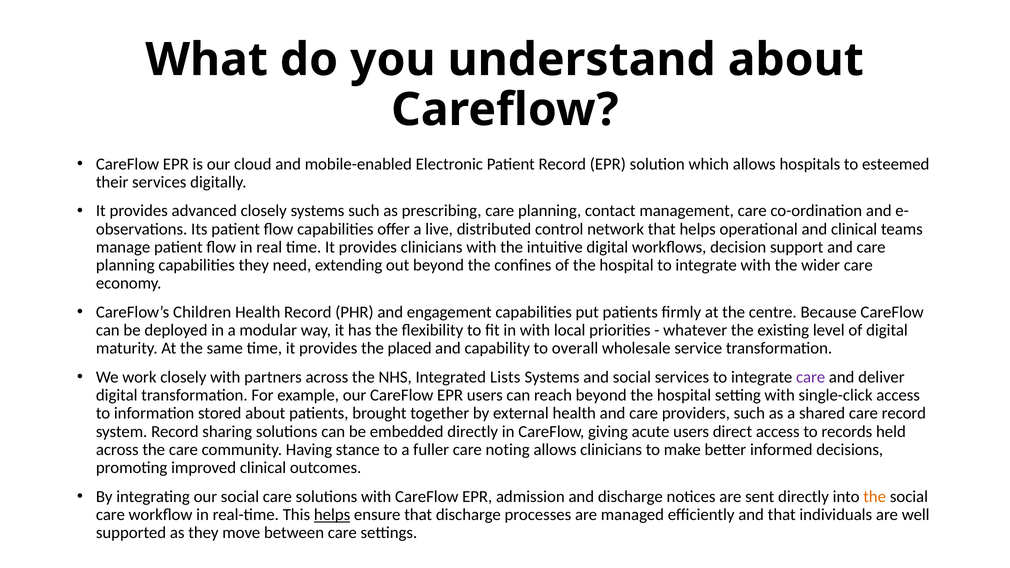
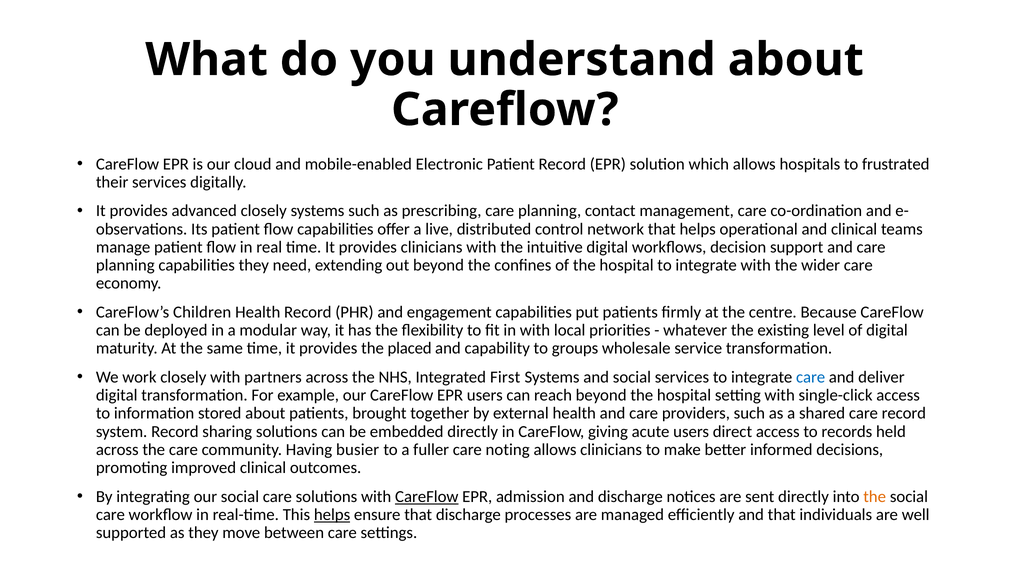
esteemed: esteemed -> frustrated
overall: overall -> groups
Lists: Lists -> First
care at (811, 377) colour: purple -> blue
stance: stance -> busier
CareFlow at (427, 497) underline: none -> present
